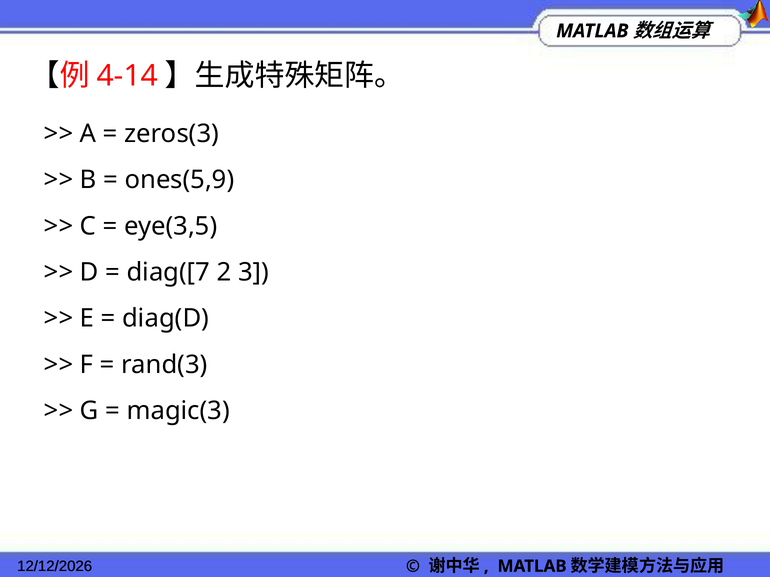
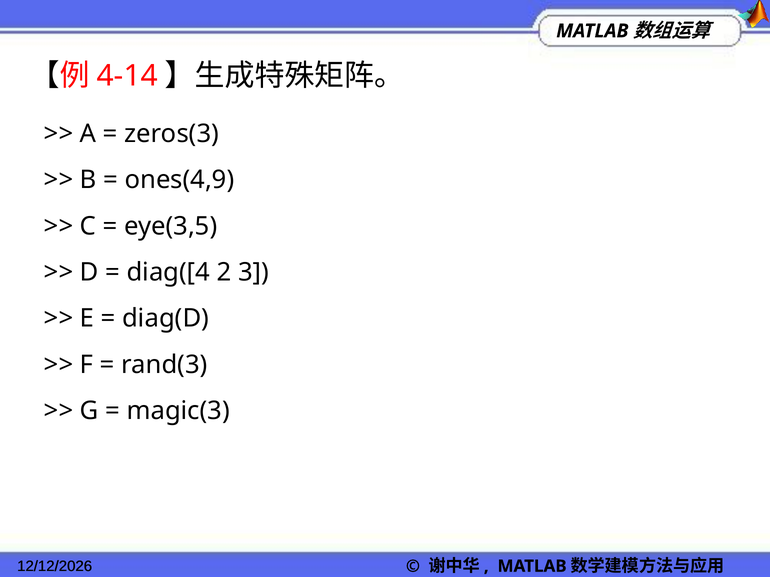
ones(5,9: ones(5,9 -> ones(4,9
diag([7: diag([7 -> diag([4
